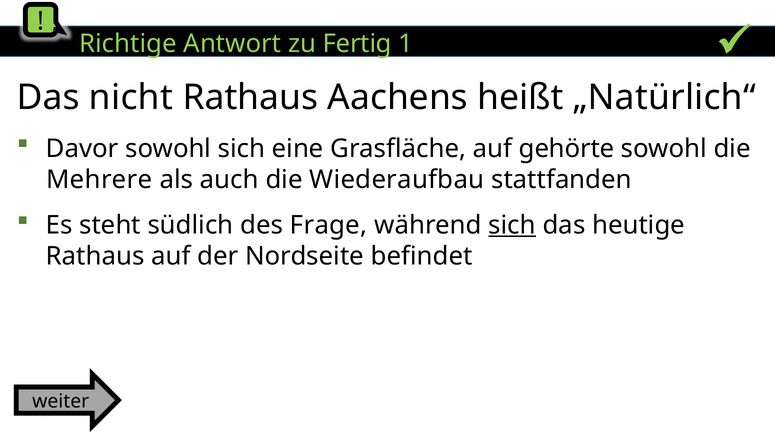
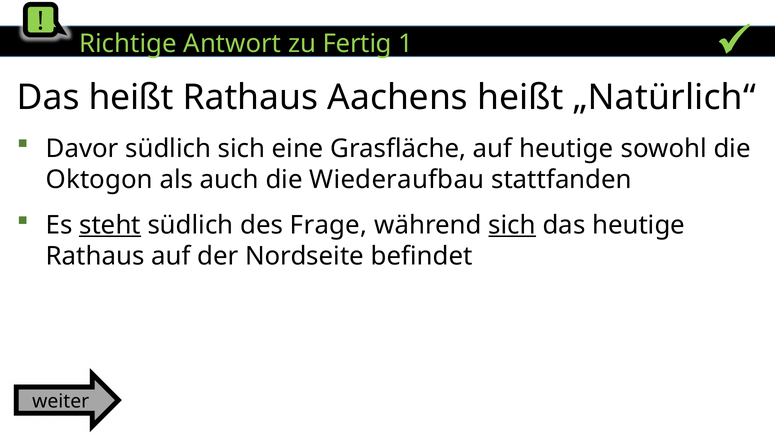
Das nicht: nicht -> heißt
Davor sowohl: sowohl -> südlich
auf gehörte: gehörte -> heutige
Mehrere: Mehrere -> Oktogon
steht underline: none -> present
